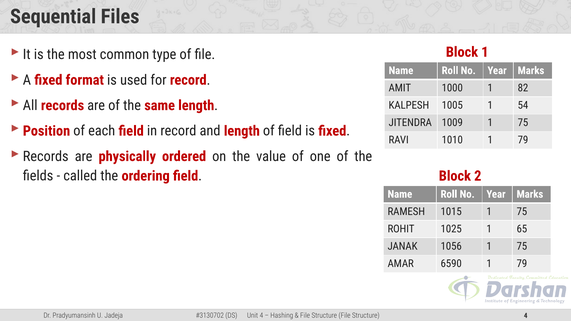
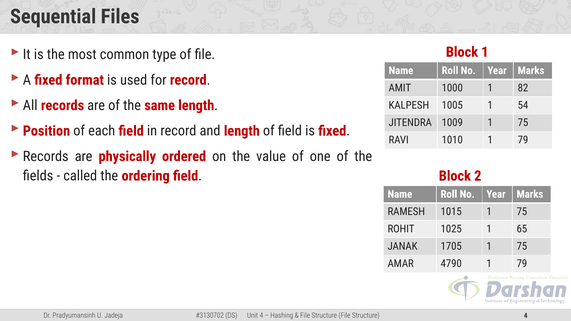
1056: 1056 -> 1705
6590: 6590 -> 4790
